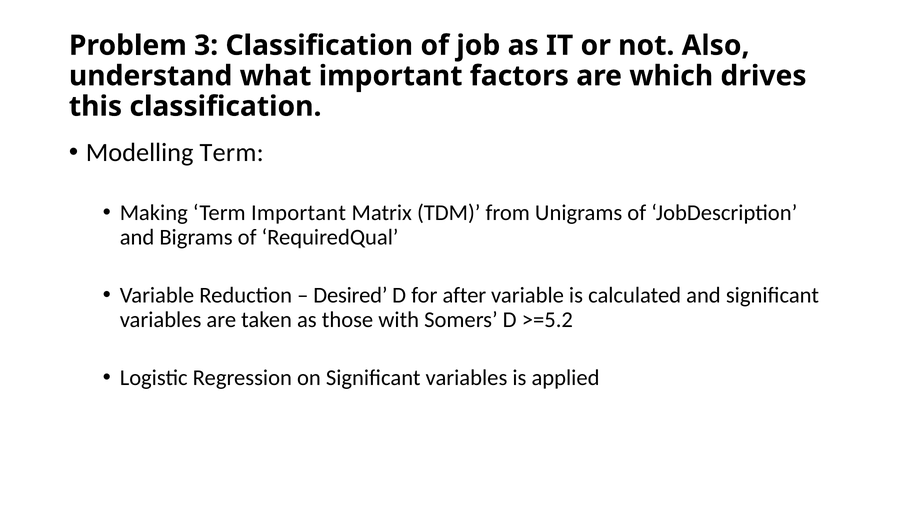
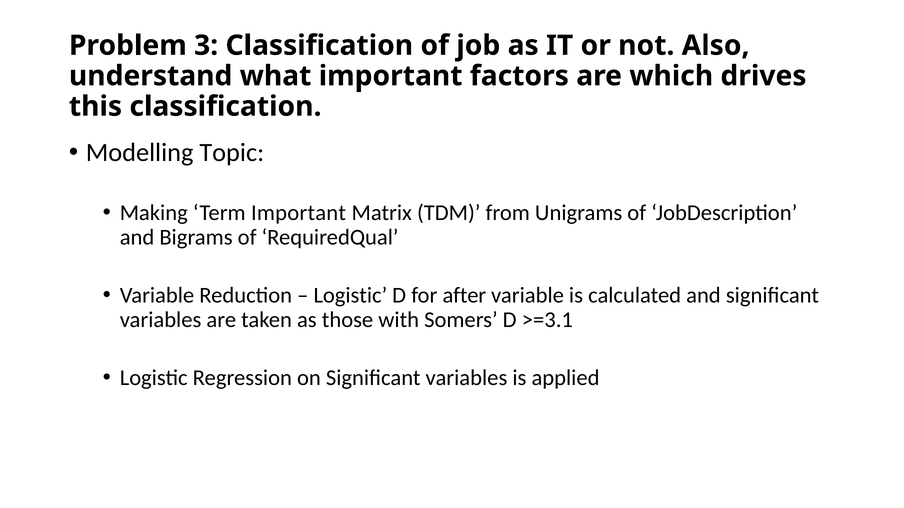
Modelling Term: Term -> Topic
Desired at (350, 296): Desired -> Logistic
>=5.2: >=5.2 -> >=3.1
